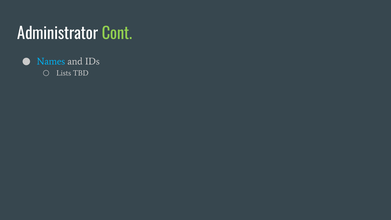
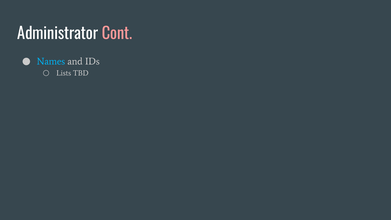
Cont colour: light green -> pink
